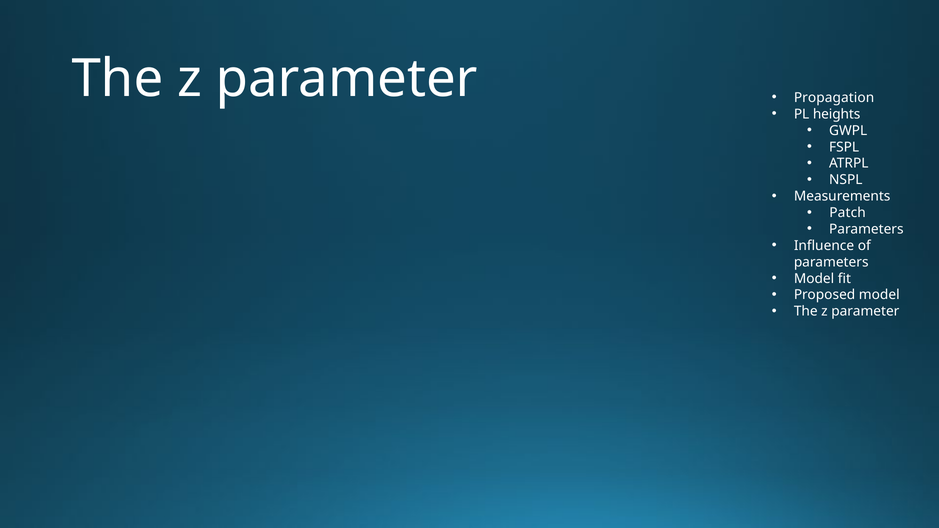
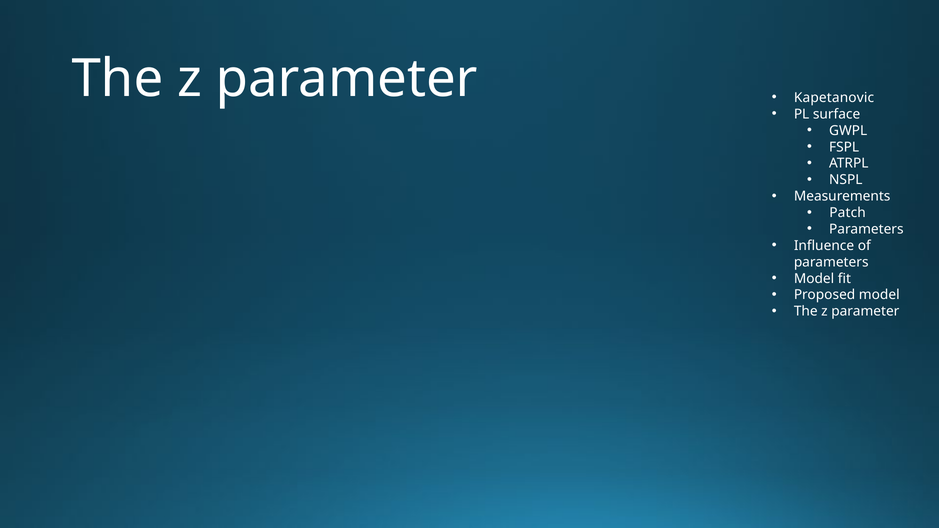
Propagation: Propagation -> Kapetanovic
heights: heights -> surface
